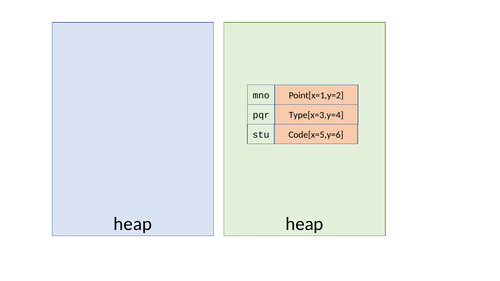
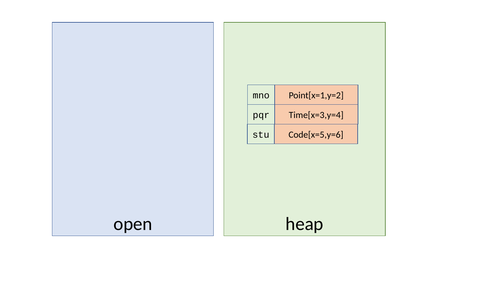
Type[x=3,y=4: Type[x=3,y=4 -> Time[x=3,y=4
heap at (133, 224): heap -> open
